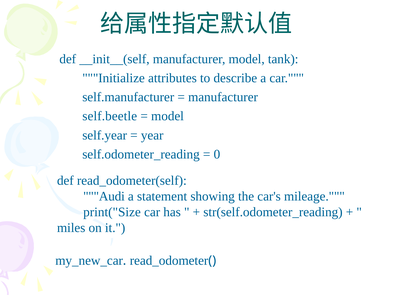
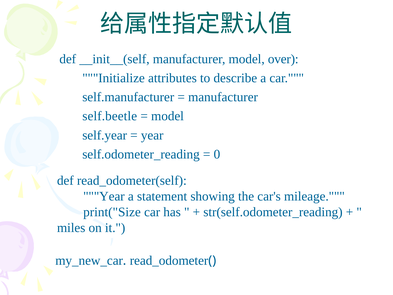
tank: tank -> over
Audi at (104, 196): Audi -> Year
